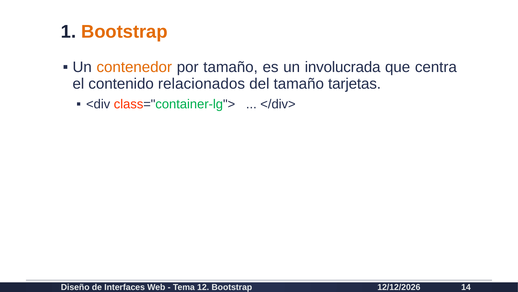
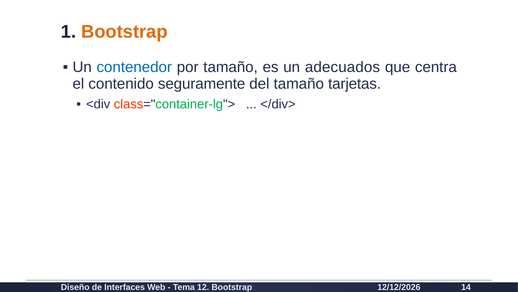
contenedor colour: orange -> blue
involucrada: involucrada -> adecuados
relacionados: relacionados -> seguramente
